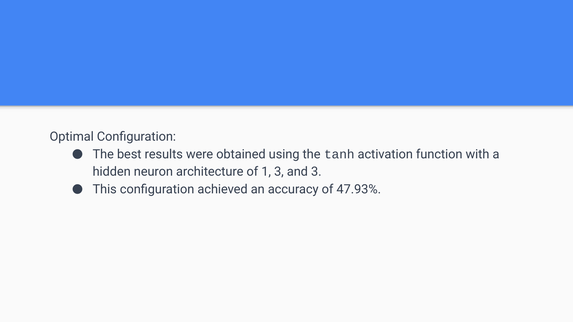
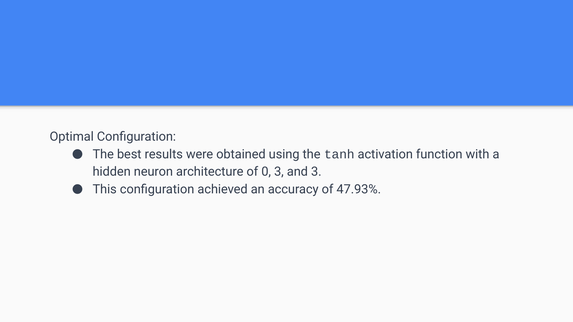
1: 1 -> 0
